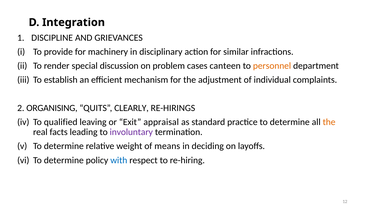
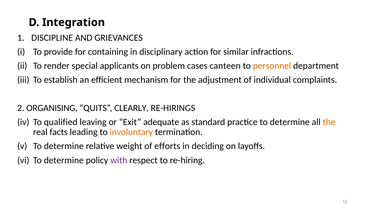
machinery: machinery -> containing
discussion: discussion -> applicants
appraisal: appraisal -> adequate
involuntary colour: purple -> orange
means: means -> efforts
with colour: blue -> purple
